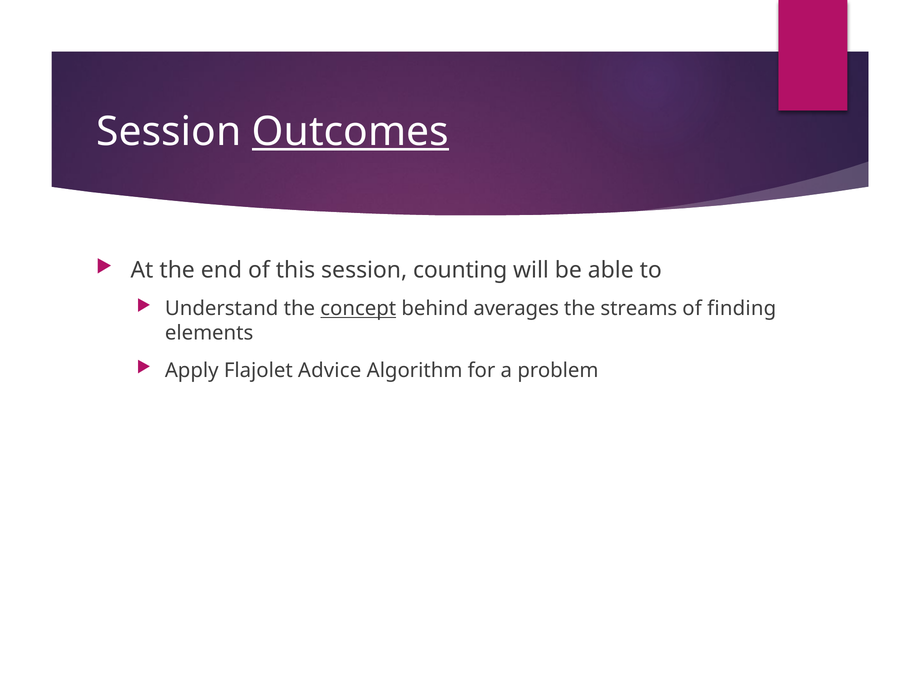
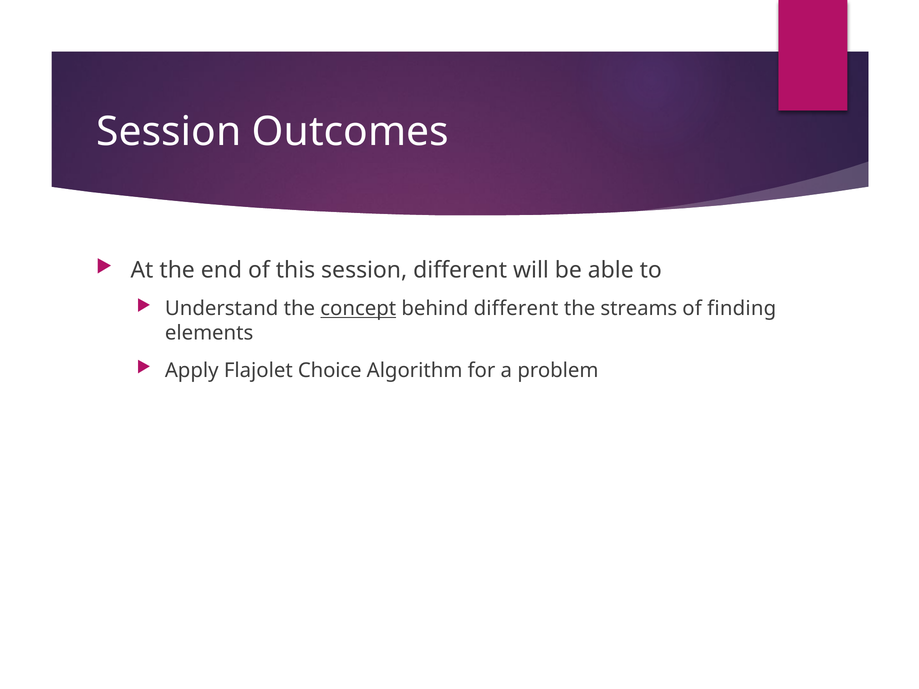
Outcomes underline: present -> none
session counting: counting -> different
behind averages: averages -> different
Advice: Advice -> Choice
